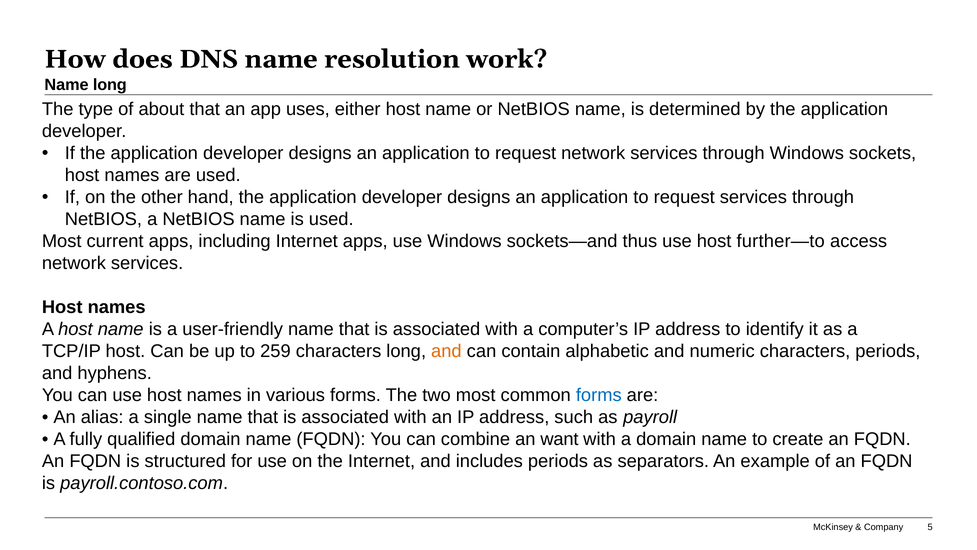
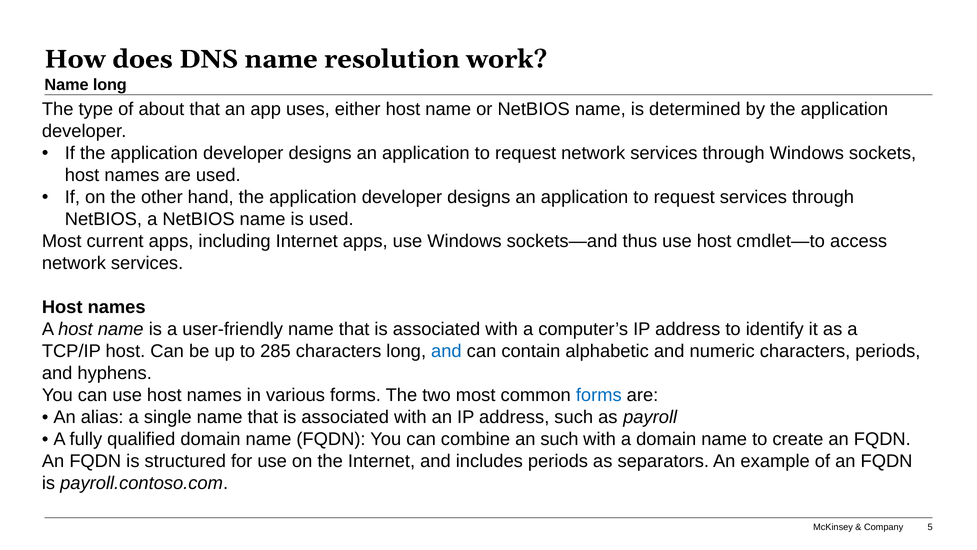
further—to: further—to -> cmdlet—to
259: 259 -> 285
and at (446, 351) colour: orange -> blue
an want: want -> such
